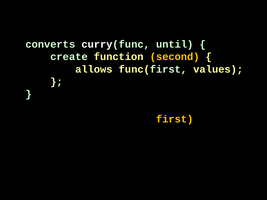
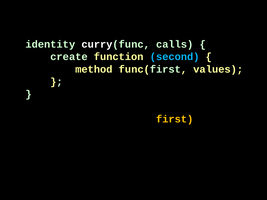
converts: converts -> identity
until: until -> calls
second colour: yellow -> light blue
allows: allows -> method
